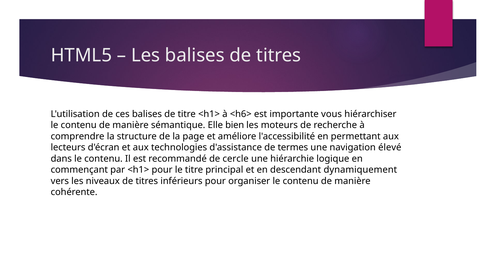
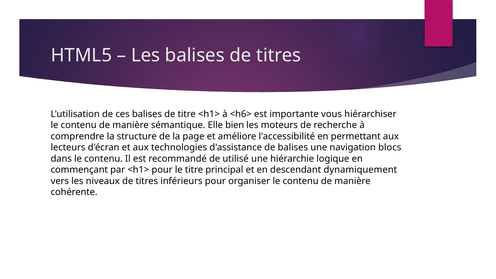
de termes: termes -> balises
élevé: élevé -> blocs
cercle: cercle -> utilisé
